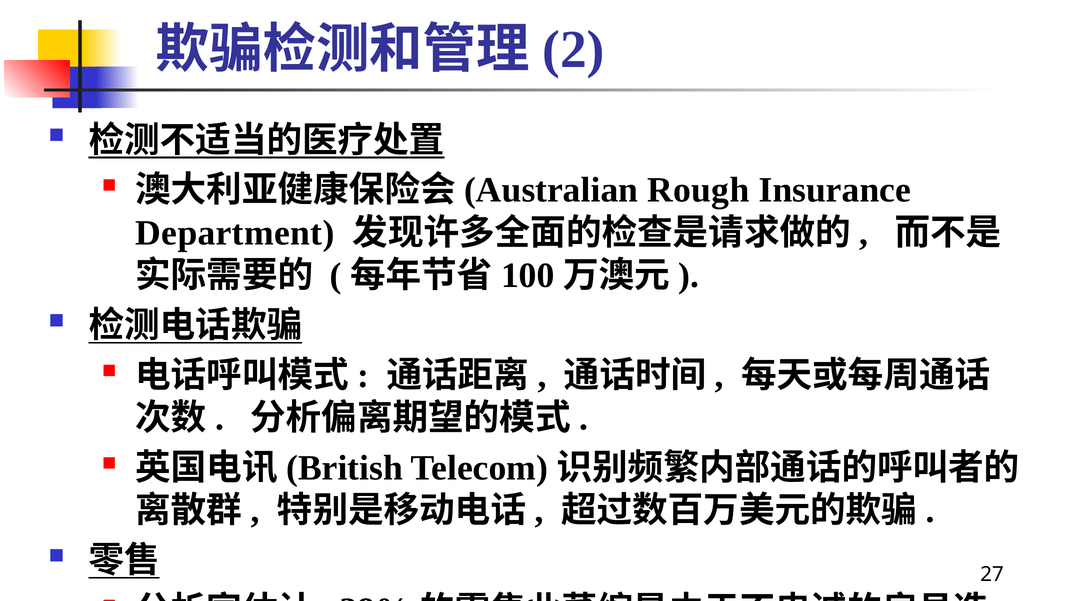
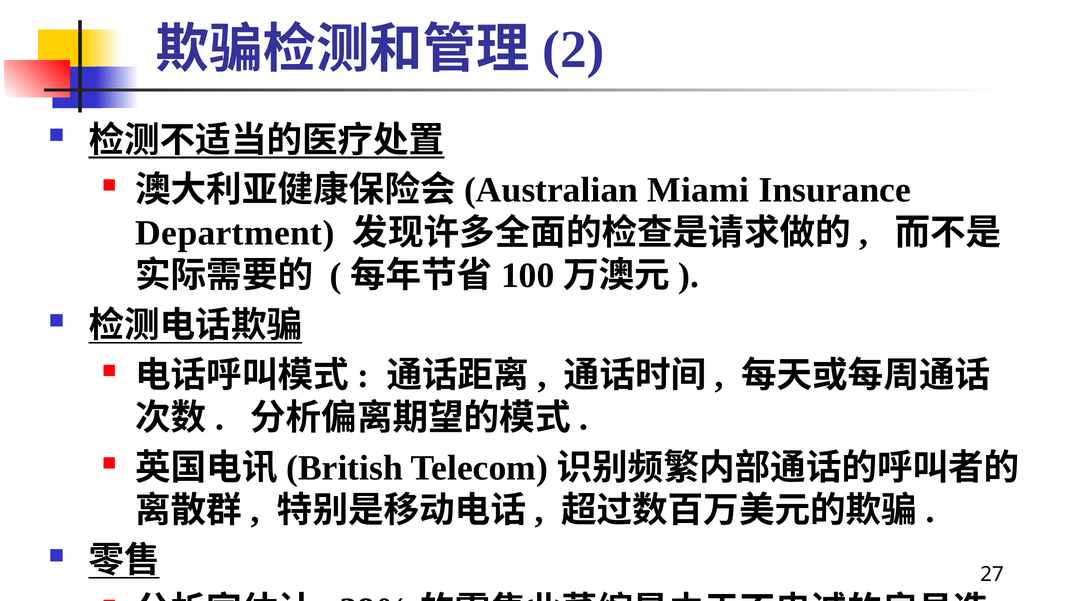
Rough: Rough -> Miami
